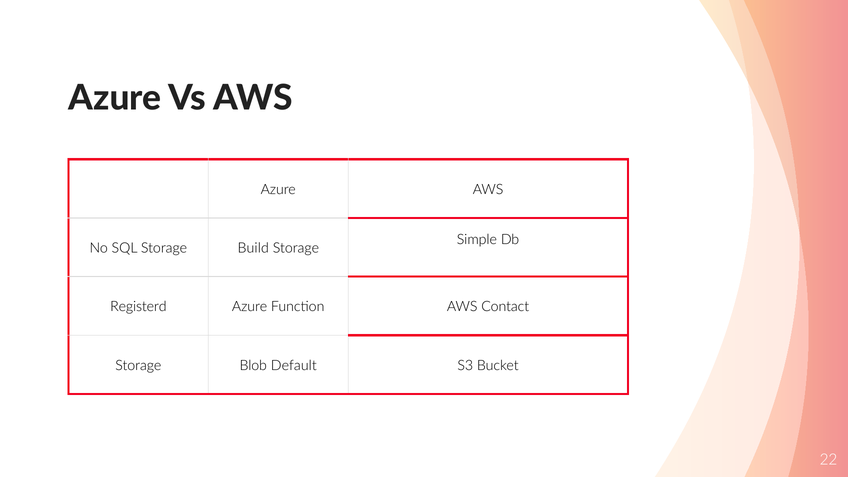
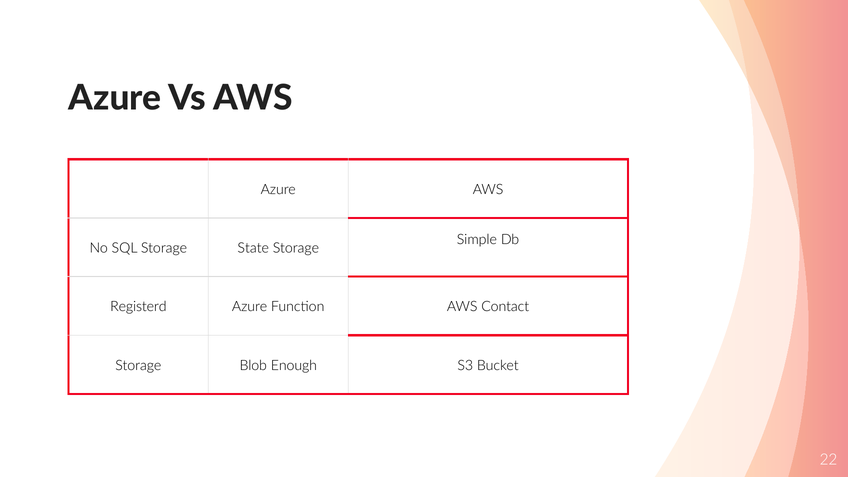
Build: Build -> State
Default: Default -> Enough
